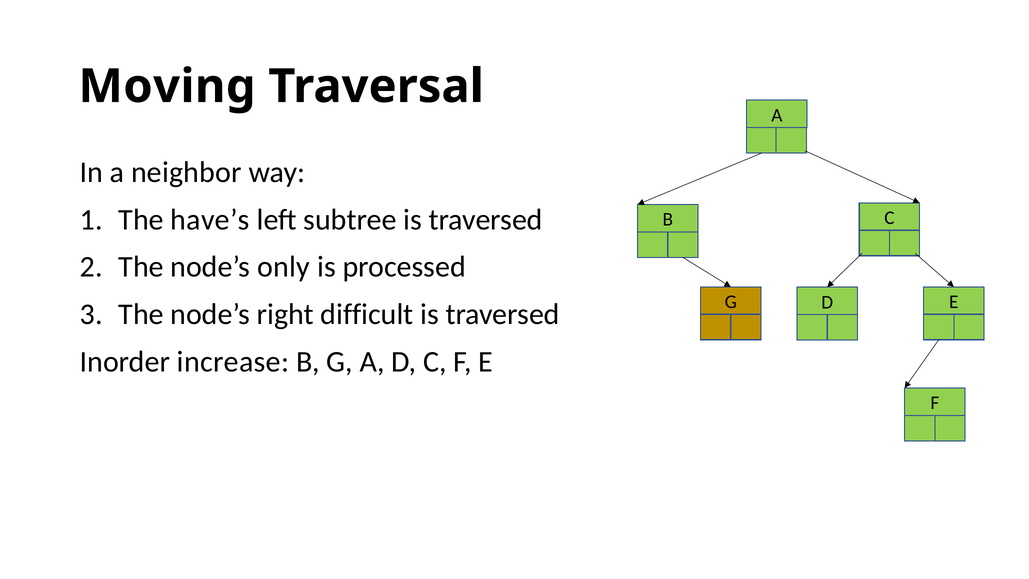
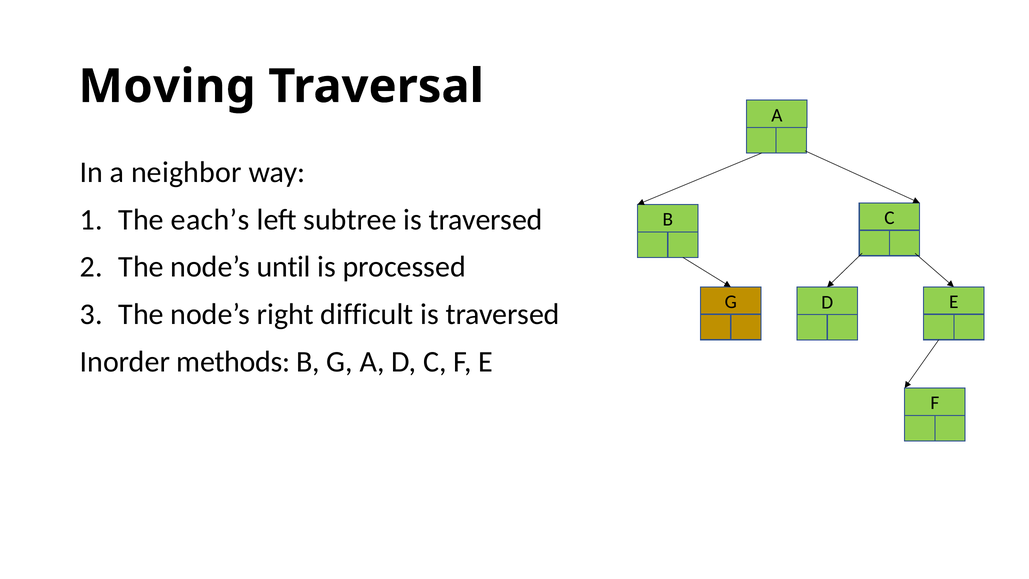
have’s: have’s -> each’s
only: only -> until
increase: increase -> methods
